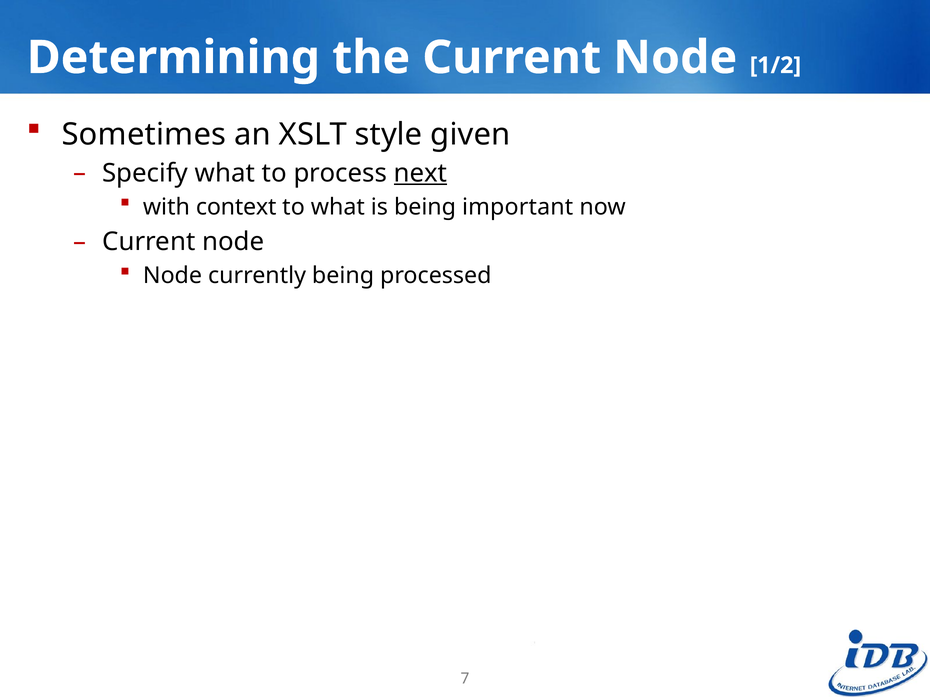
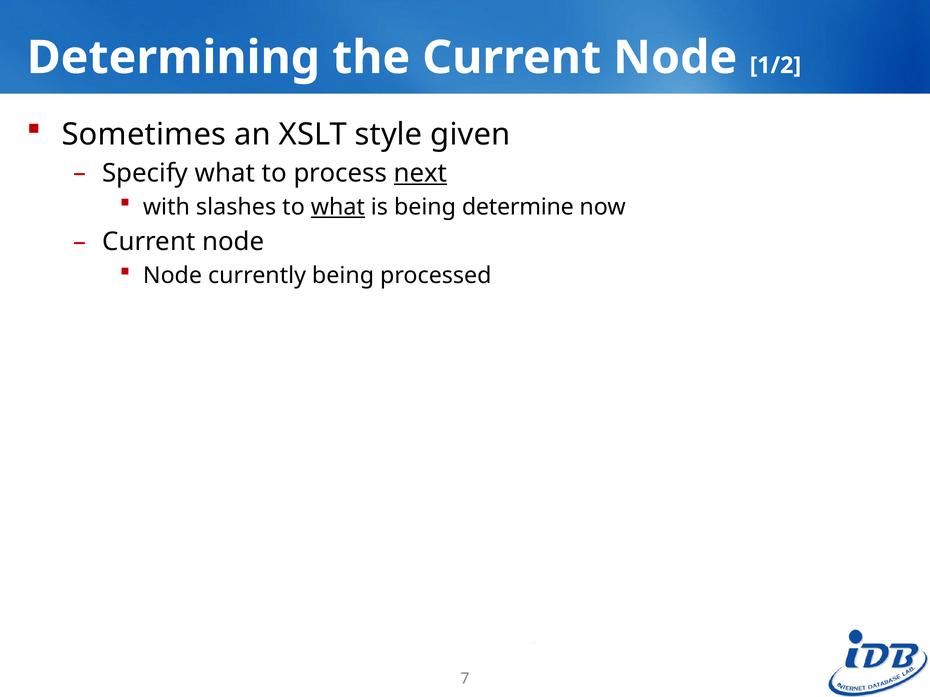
context: context -> slashes
what at (338, 207) underline: none -> present
important: important -> determine
